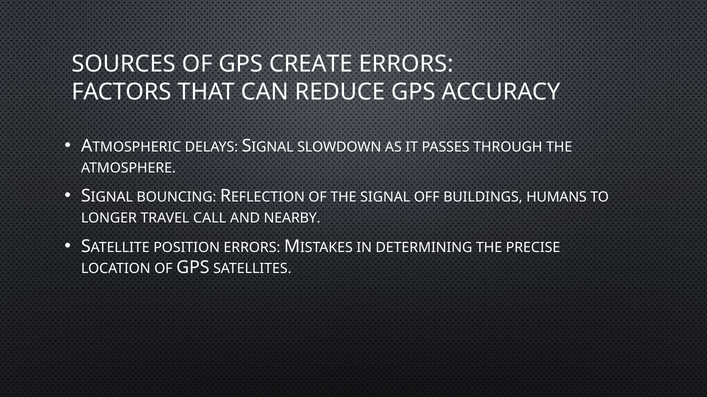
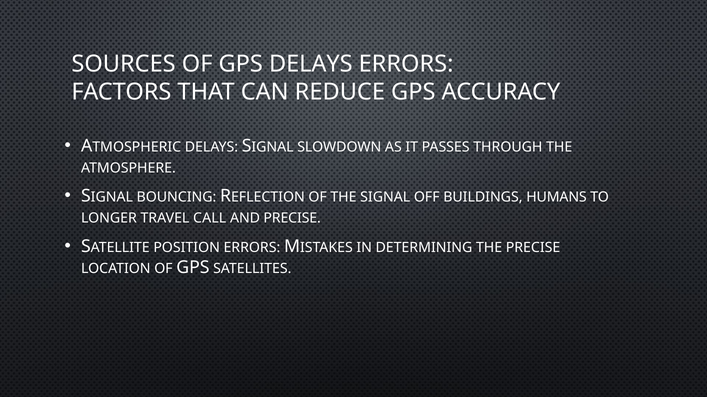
GPS CREATE: CREATE -> DELAYS
AND NEARBY: NEARBY -> PRECISE
